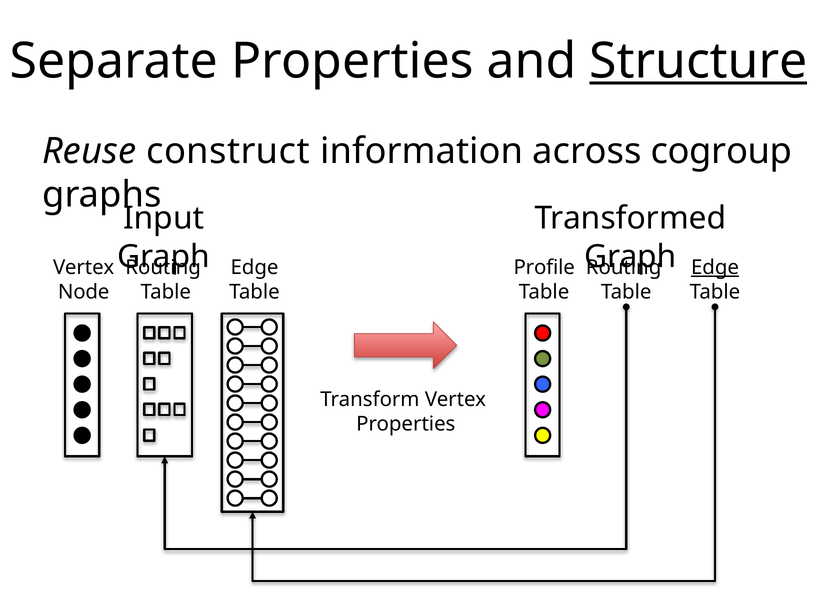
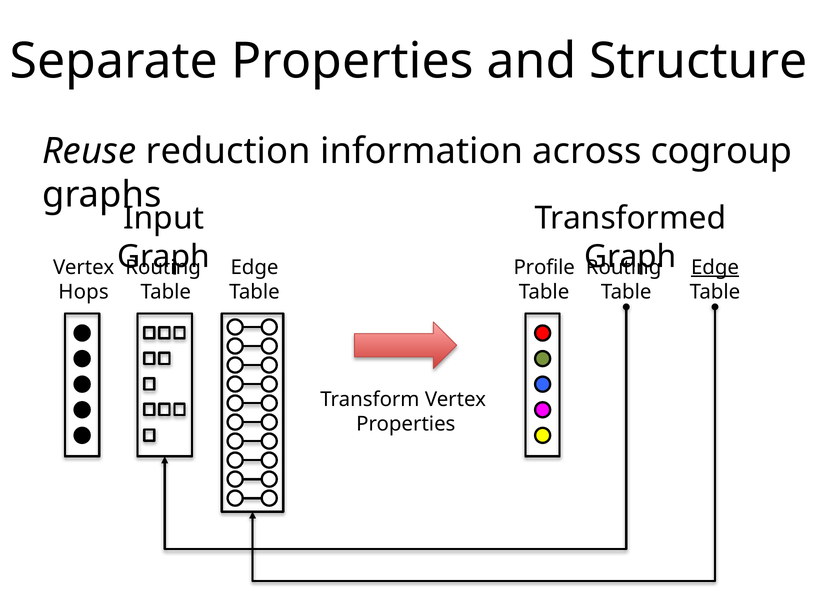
Structure underline: present -> none
construct: construct -> reduction
Node: Node -> Hops
